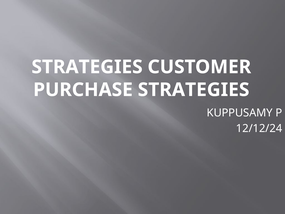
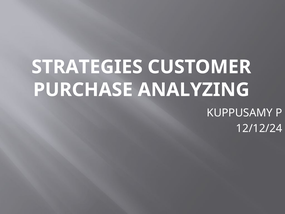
PURCHASE STRATEGIES: STRATEGIES -> ANALYZING
